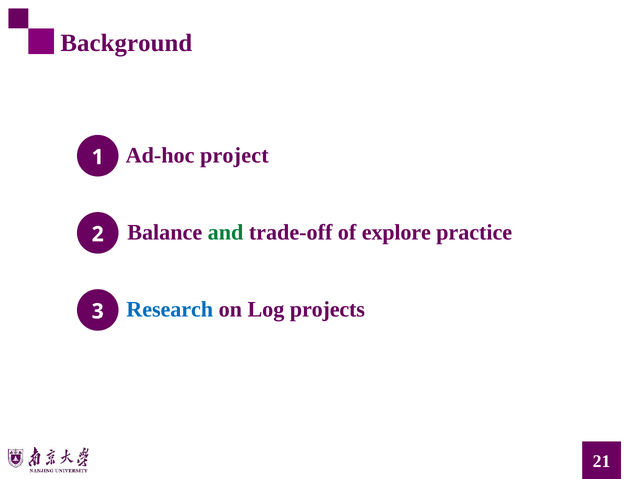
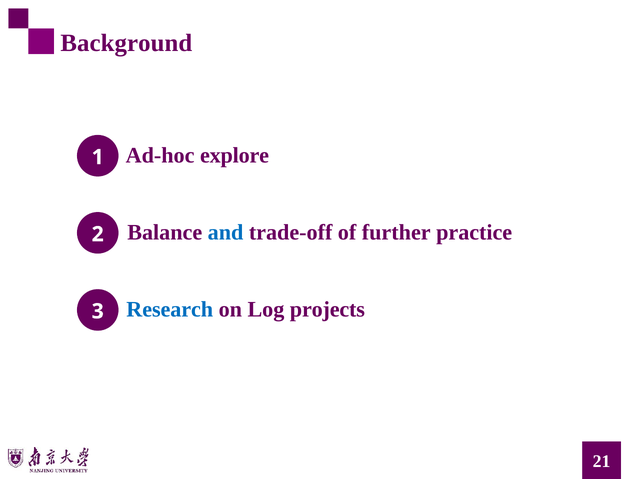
project: project -> explore
and colour: green -> blue
explore: explore -> further
